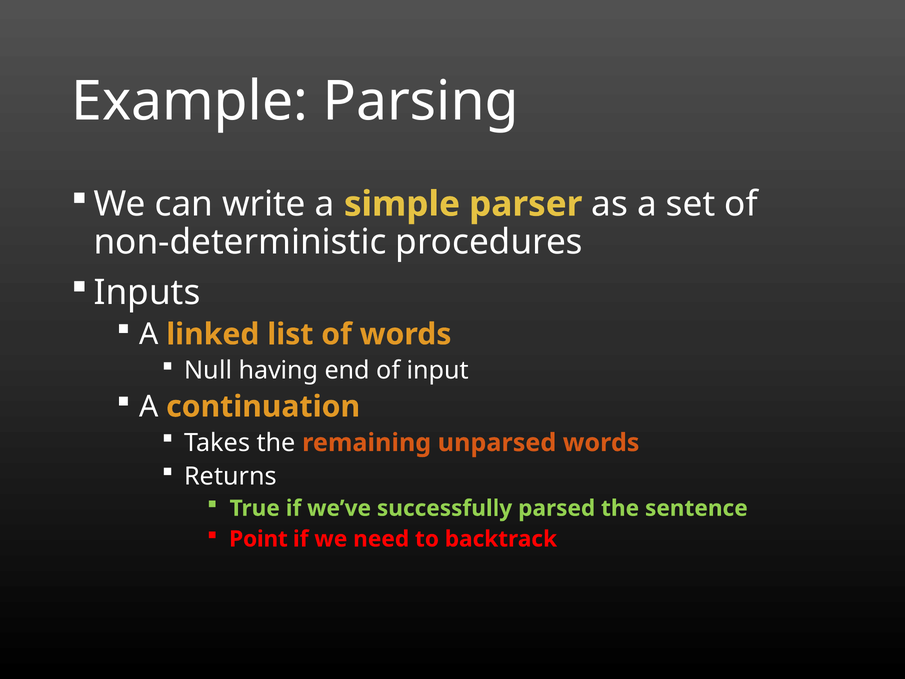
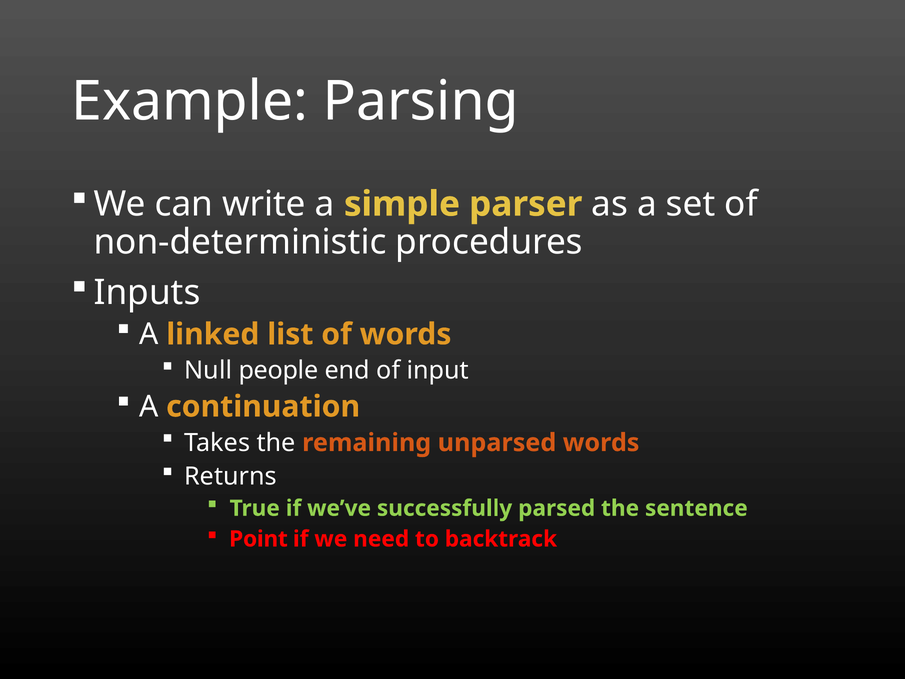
having: having -> people
